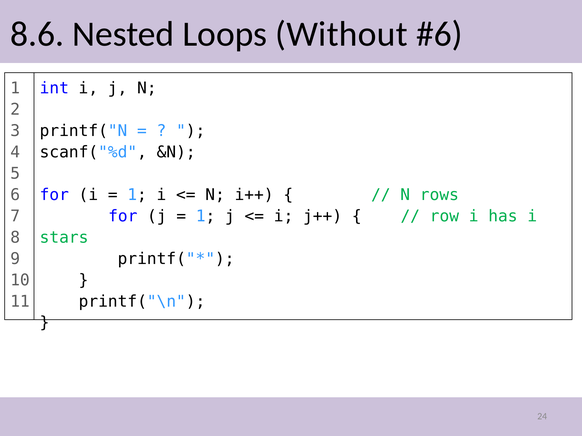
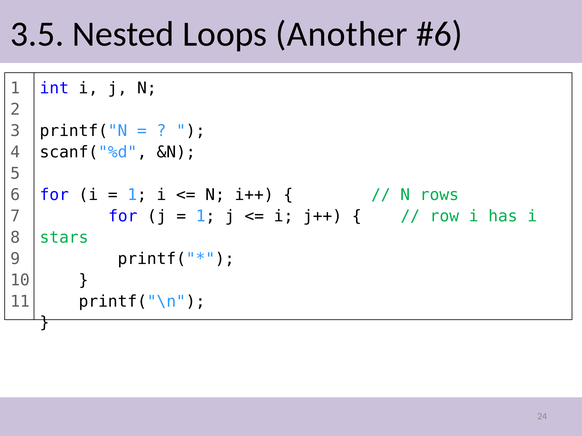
8.6: 8.6 -> 3.5
Without: Without -> Another
